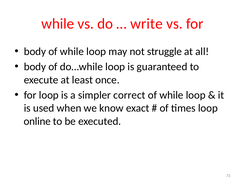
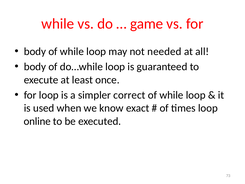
write: write -> game
struggle: struggle -> needed
